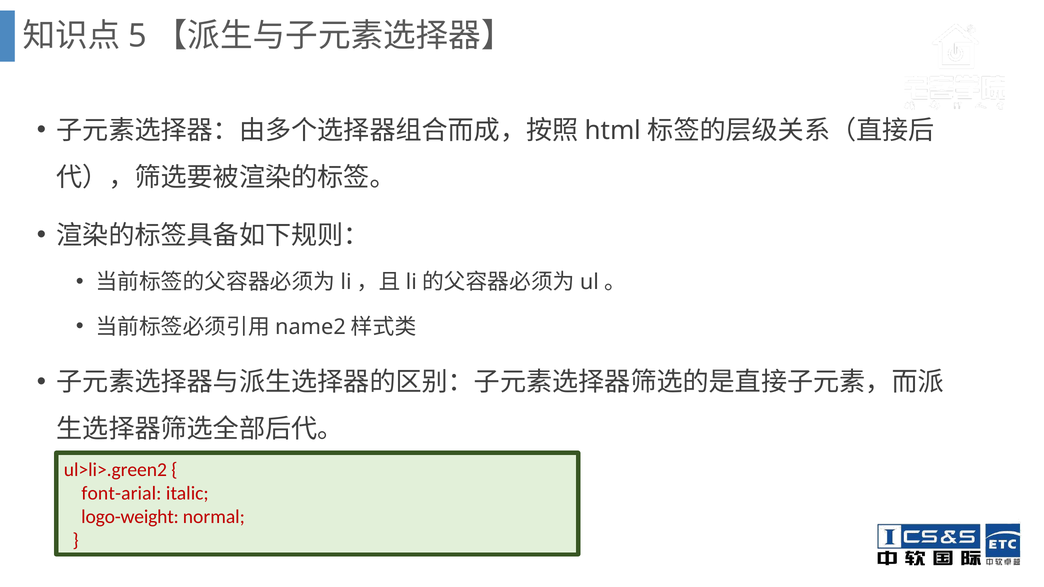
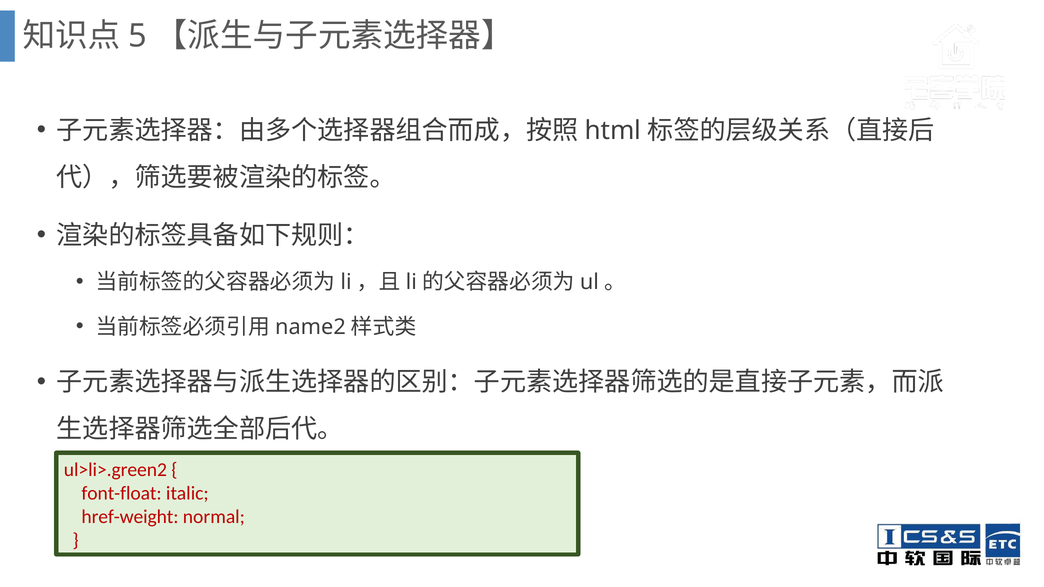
font-arial: font-arial -> font-float
logo-weight: logo-weight -> href-weight
